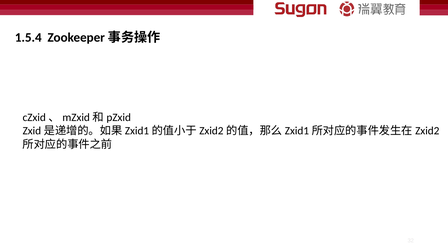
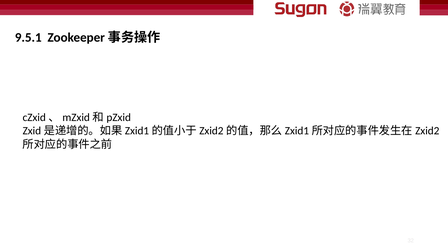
1.5.4: 1.5.4 -> 9.5.1
